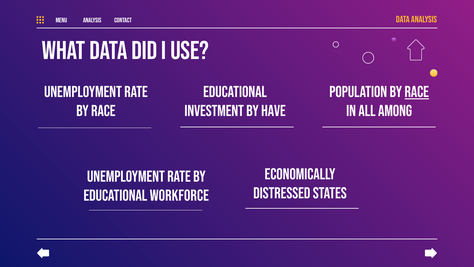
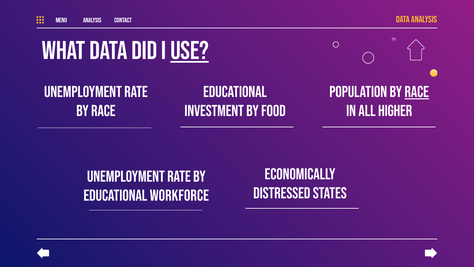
use underline: none -> present
have: have -> food
among: among -> higher
